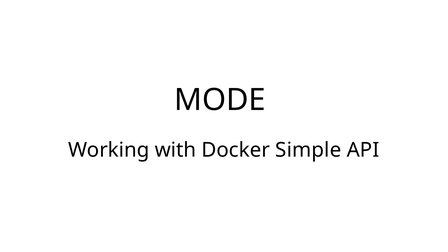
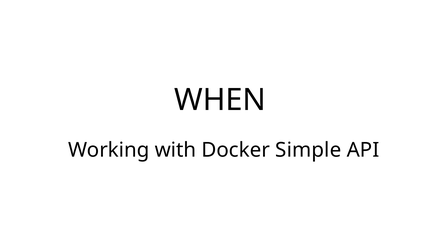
MODE: MODE -> WHEN
